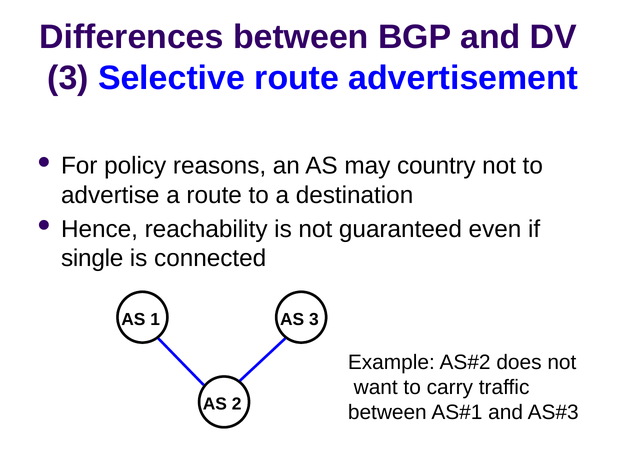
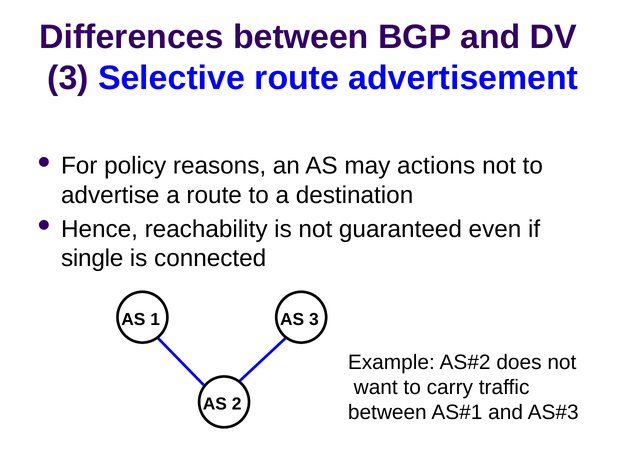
country: country -> actions
